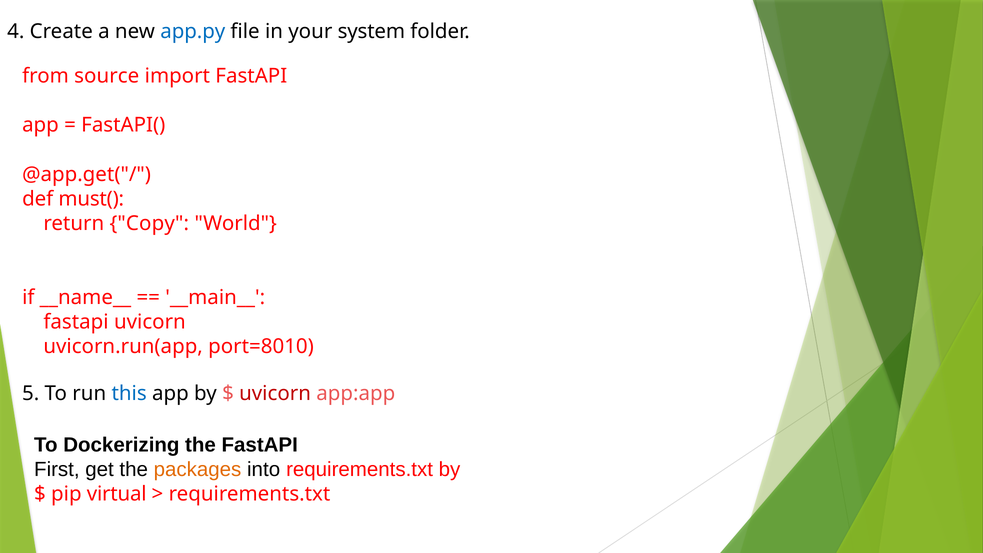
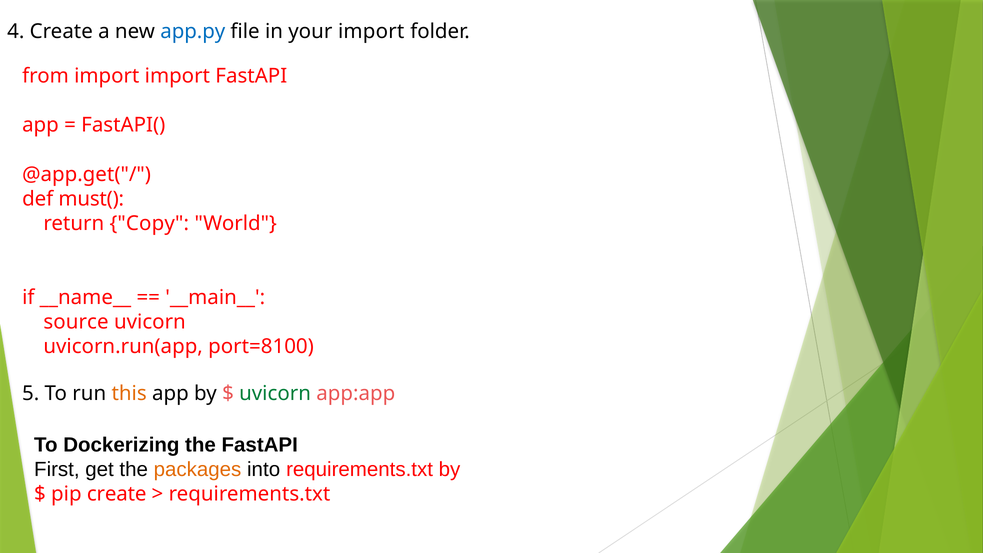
your system: system -> import
from source: source -> import
fastapi at (76, 322): fastapi -> source
port=8010: port=8010 -> port=8100
this colour: blue -> orange
uvicorn at (275, 394) colour: red -> green
pip virtual: virtual -> create
